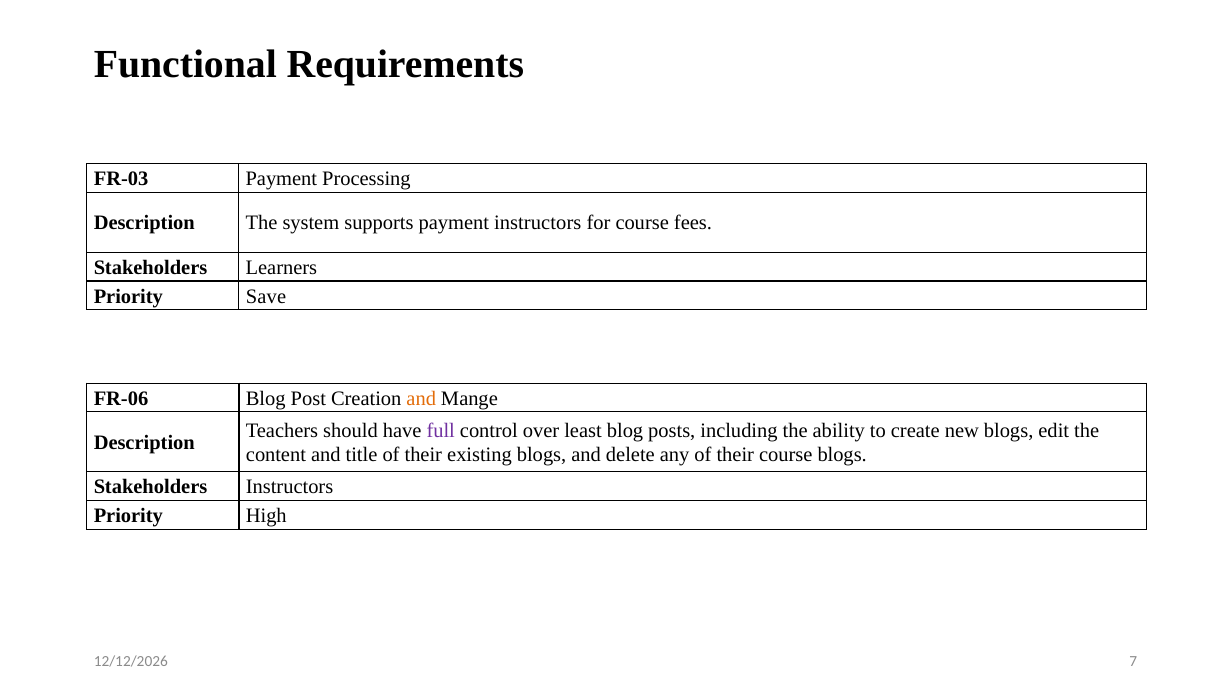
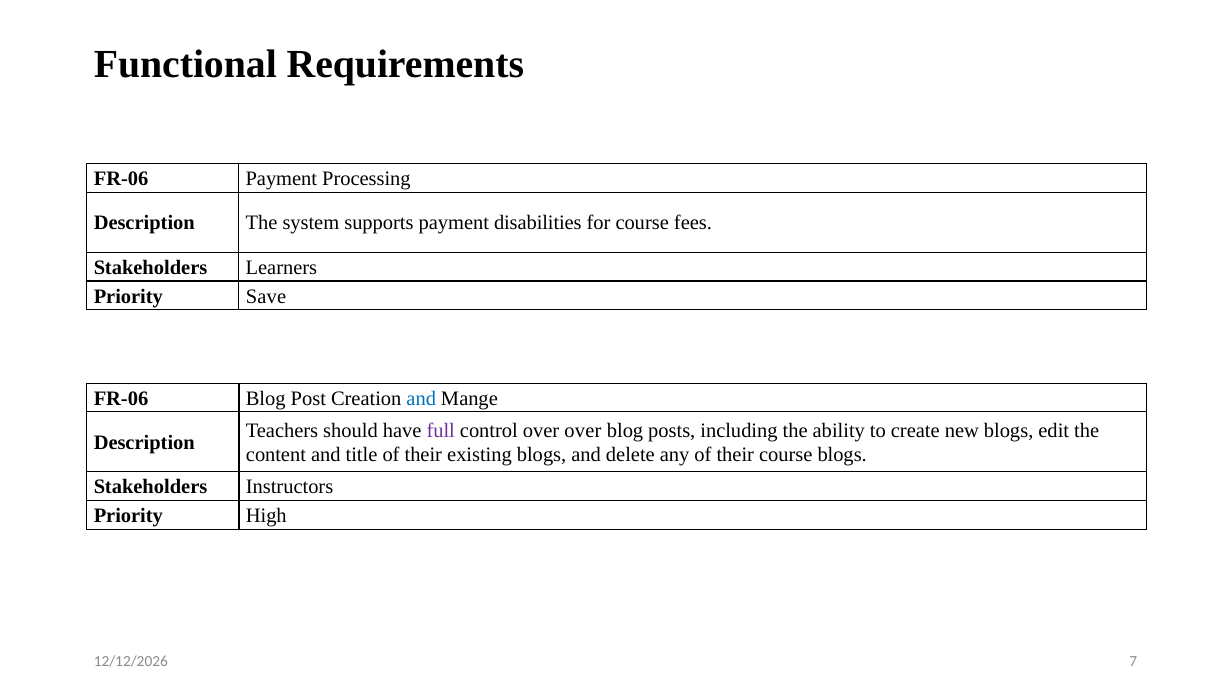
FR-03 at (121, 179): FR-03 -> FR-06
payment instructors: instructors -> disabilities
and at (421, 398) colour: orange -> blue
over least: least -> over
